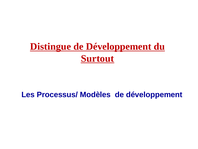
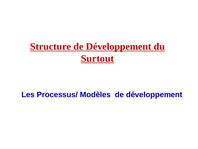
Distingue: Distingue -> Structure
